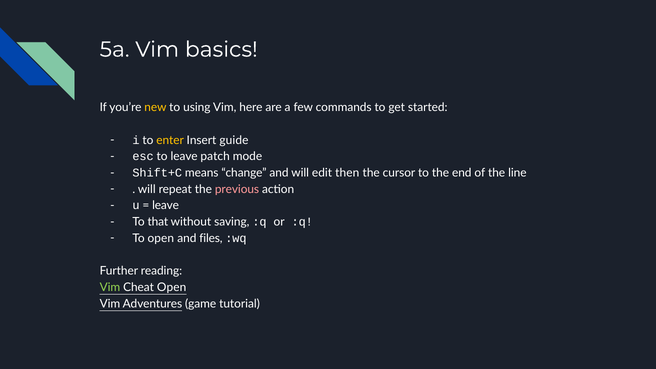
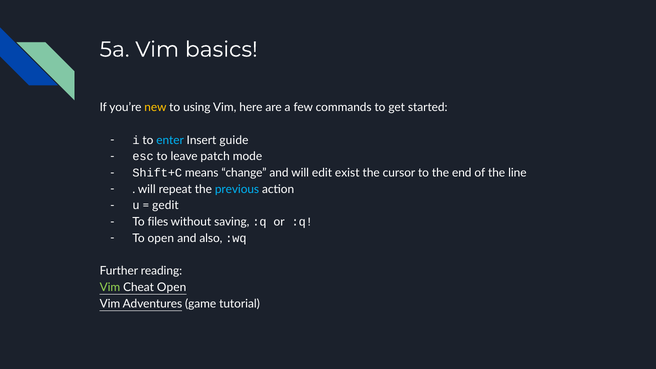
enter colour: yellow -> light blue
then: then -> exist
previous colour: pink -> light blue
leave at (166, 206): leave -> gedit
that: that -> files
files: files -> also
